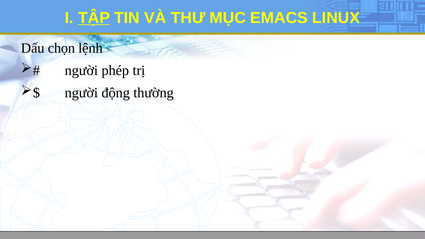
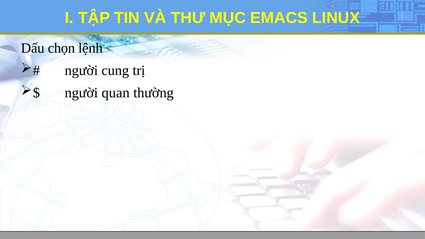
TẬP underline: present -> none
phép: phép -> cung
động: động -> quan
